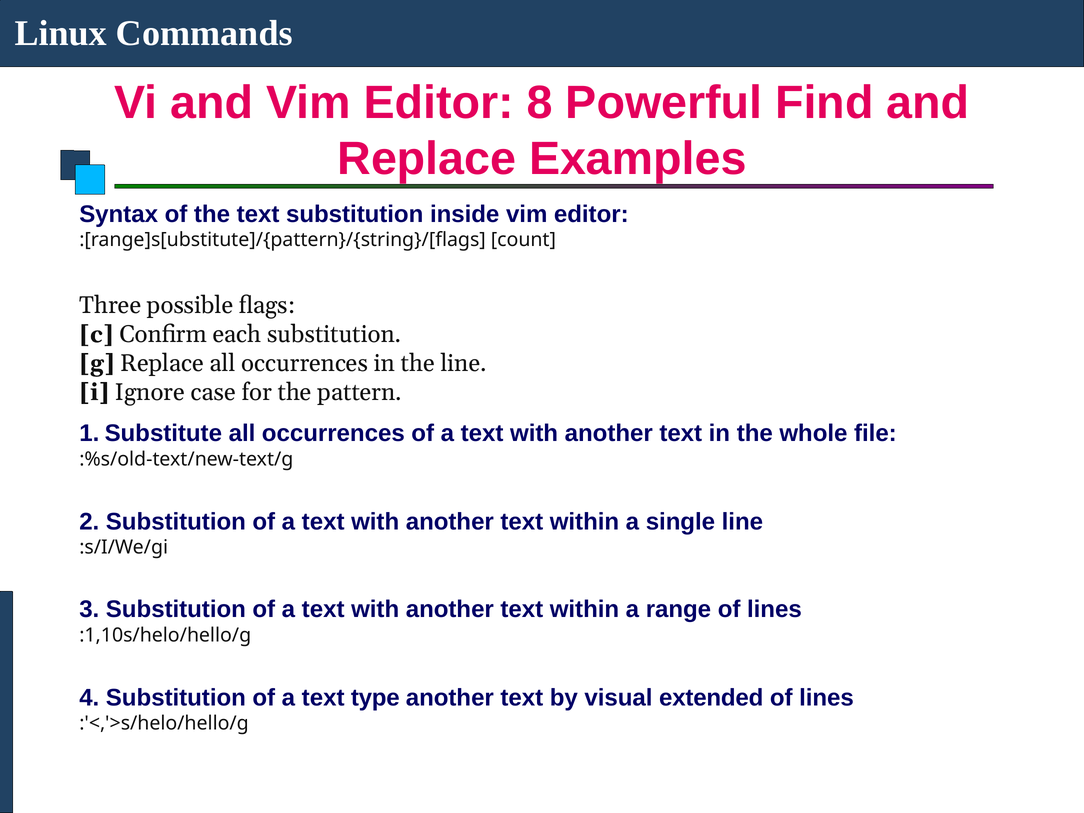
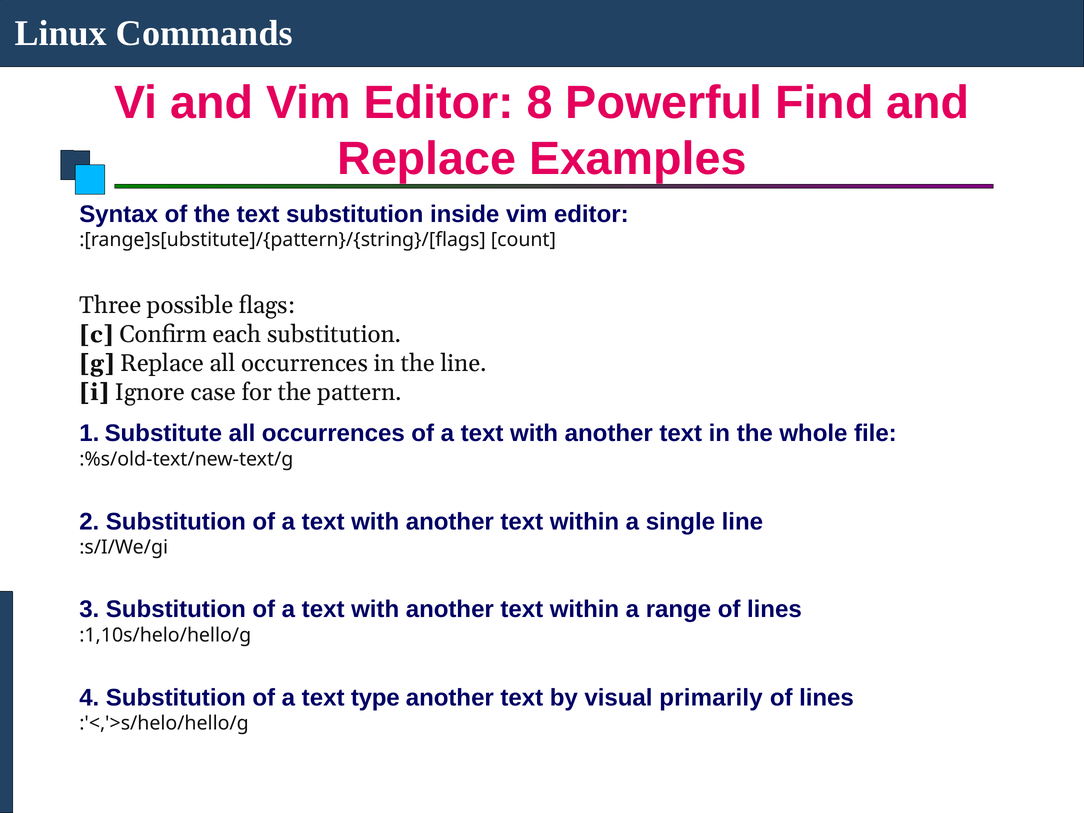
extended: extended -> primarily
